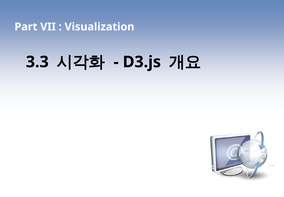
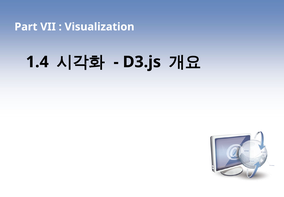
3.3: 3.3 -> 1.4
